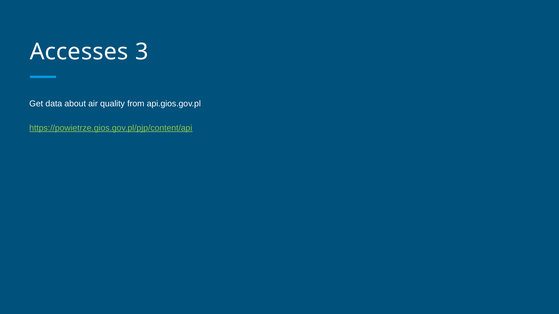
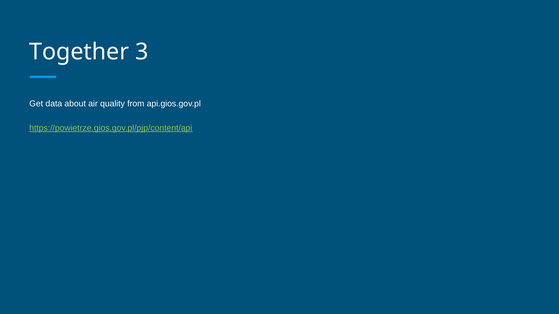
Accesses: Accesses -> Together
